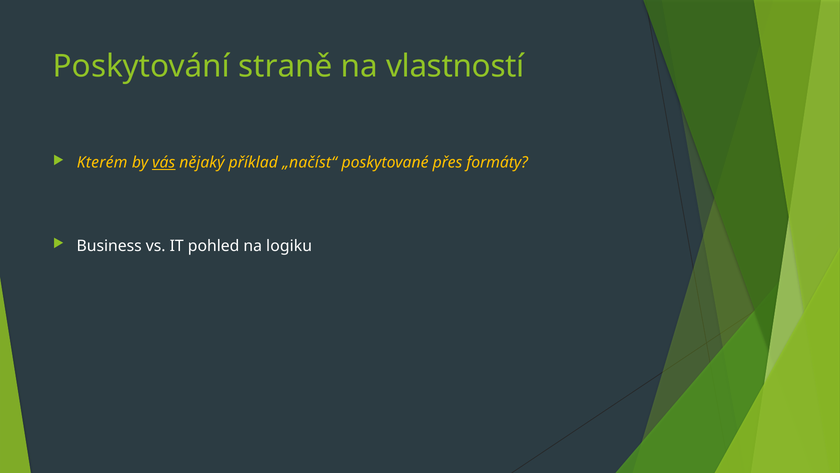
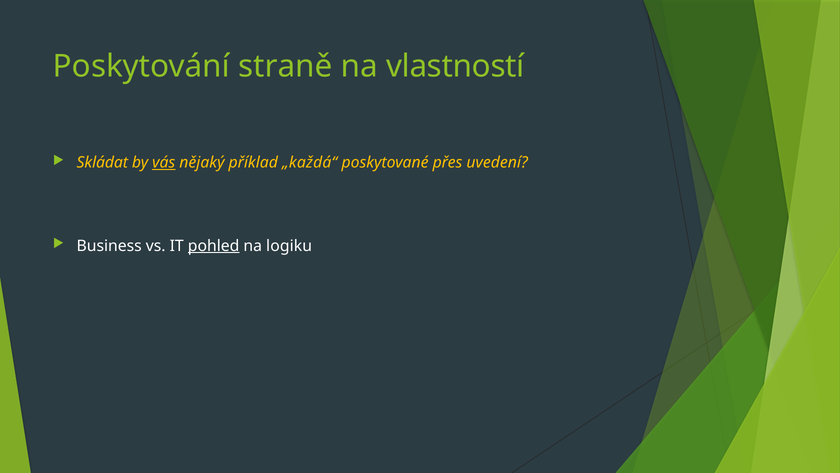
Kterém: Kterém -> Skládat
„načíst“: „načíst“ -> „každá“
formáty: formáty -> uvedení
pohled underline: none -> present
